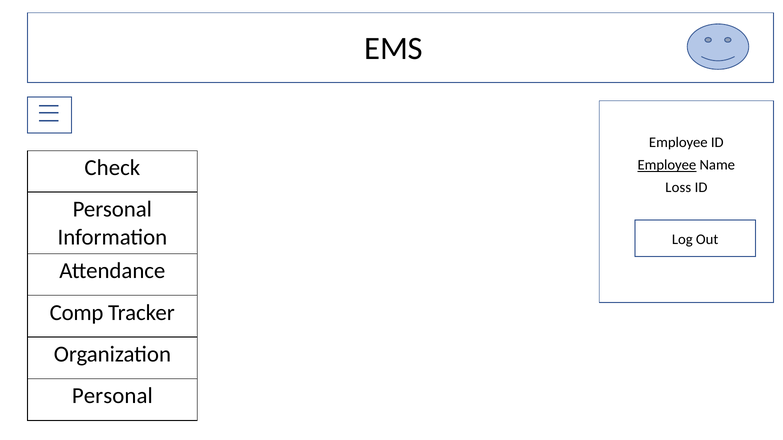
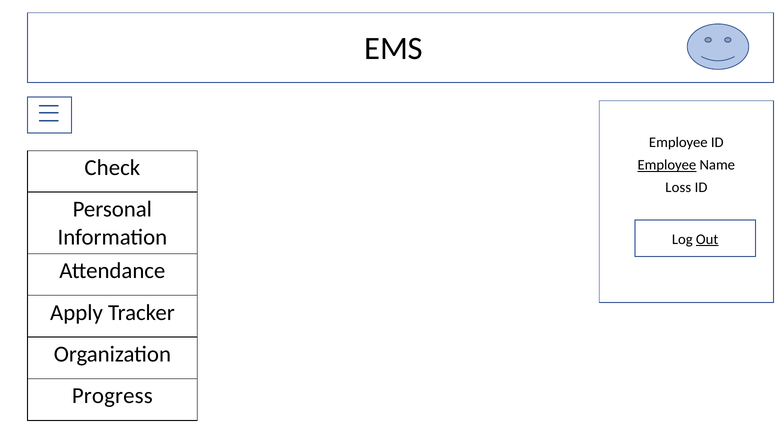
Out underline: none -> present
Comp: Comp -> Apply
Personal at (112, 396): Personal -> Progress
